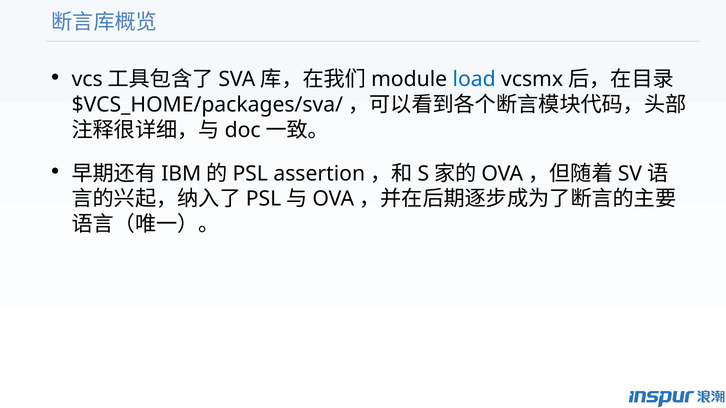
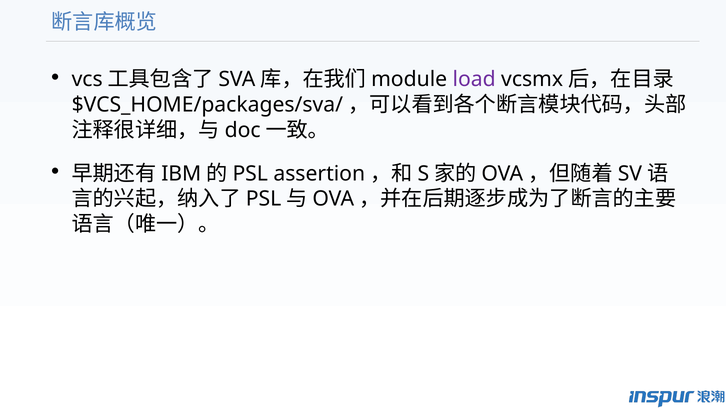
load colour: blue -> purple
